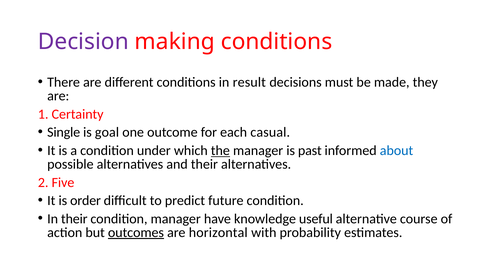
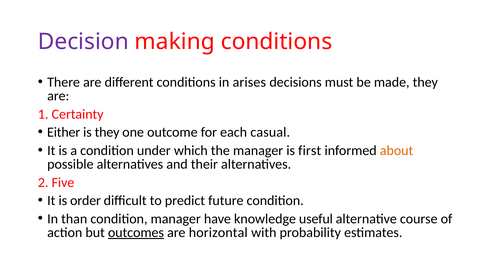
result: result -> arises
Single: Single -> Either
is goal: goal -> they
the underline: present -> none
past: past -> first
about colour: blue -> orange
In their: their -> than
